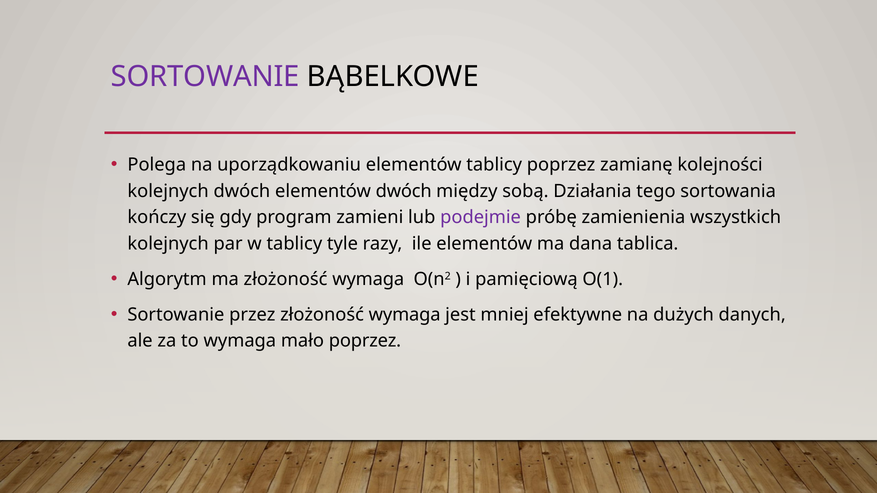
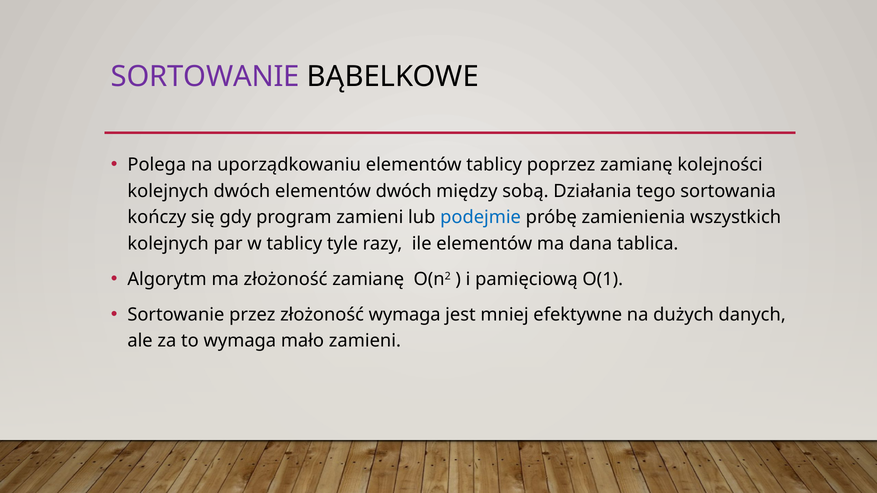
podejmie colour: purple -> blue
ma złożoność wymaga: wymaga -> zamianę
mało poprzez: poprzez -> zamieni
